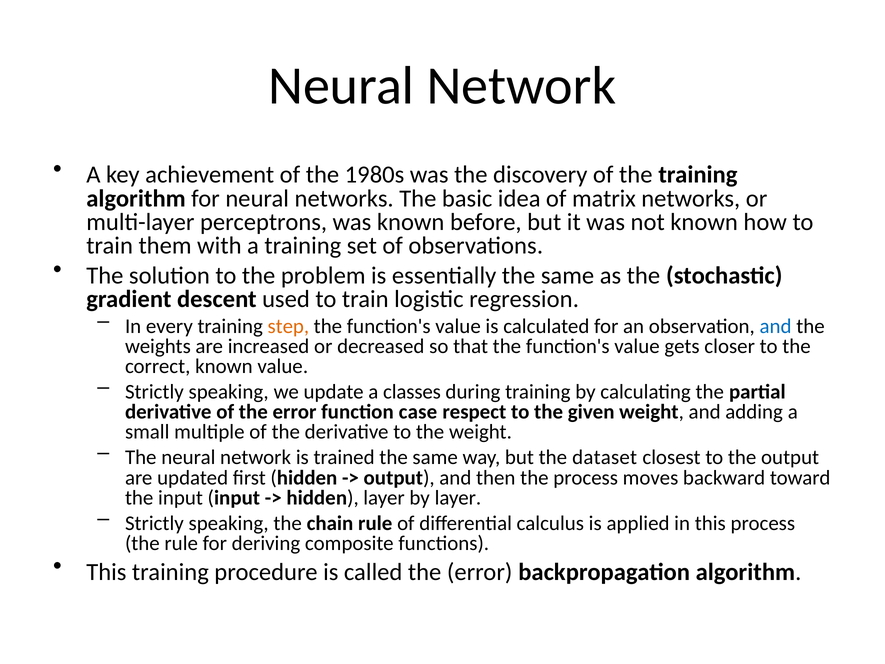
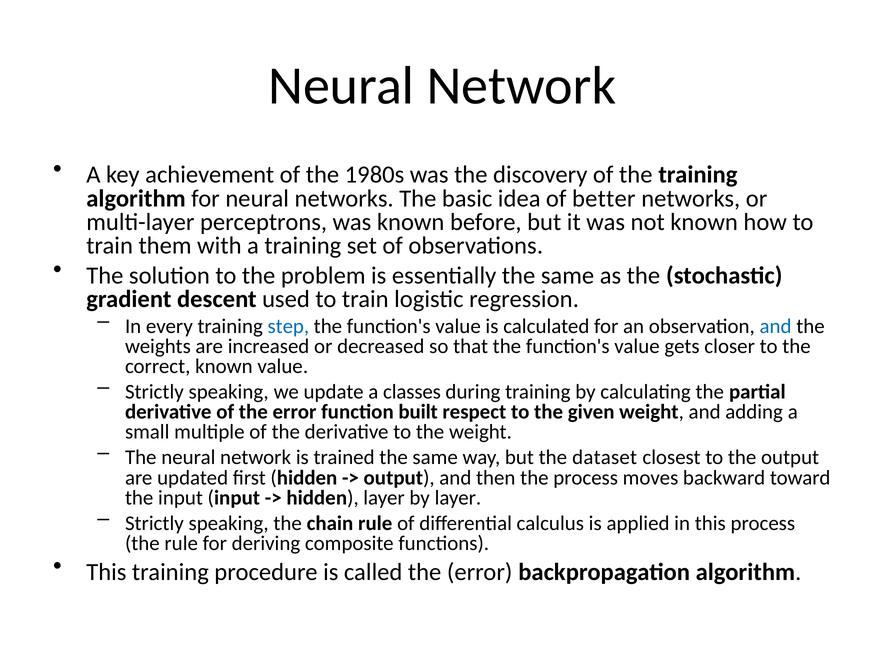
matrix: matrix -> better
step colour: orange -> blue
case: case -> built
